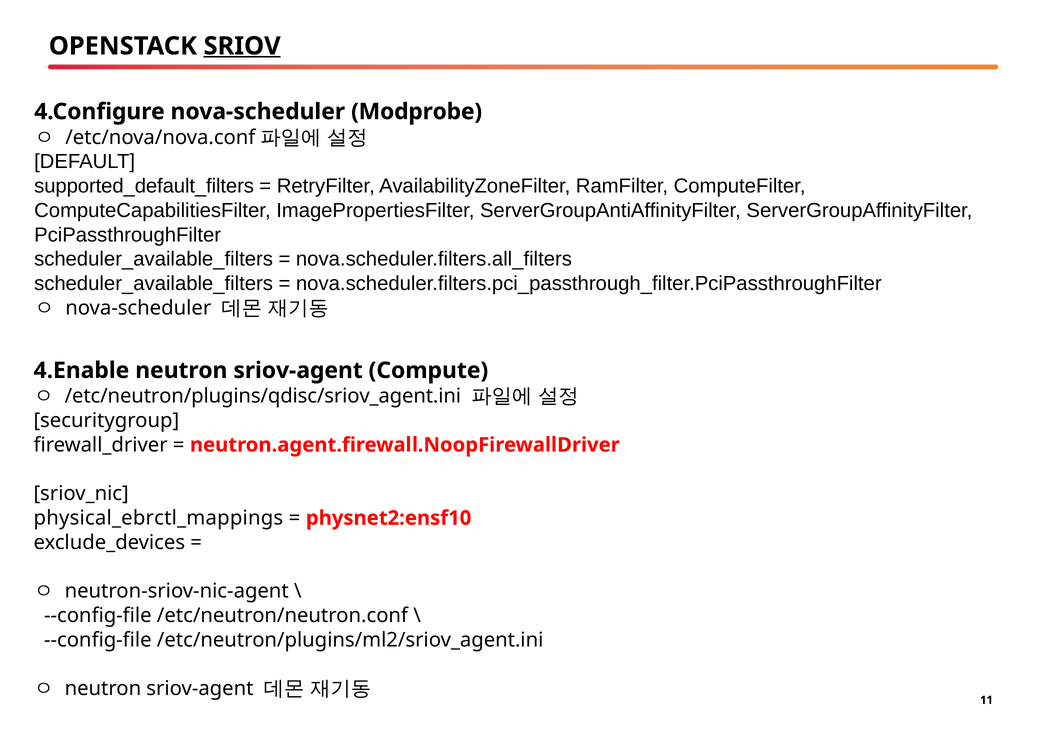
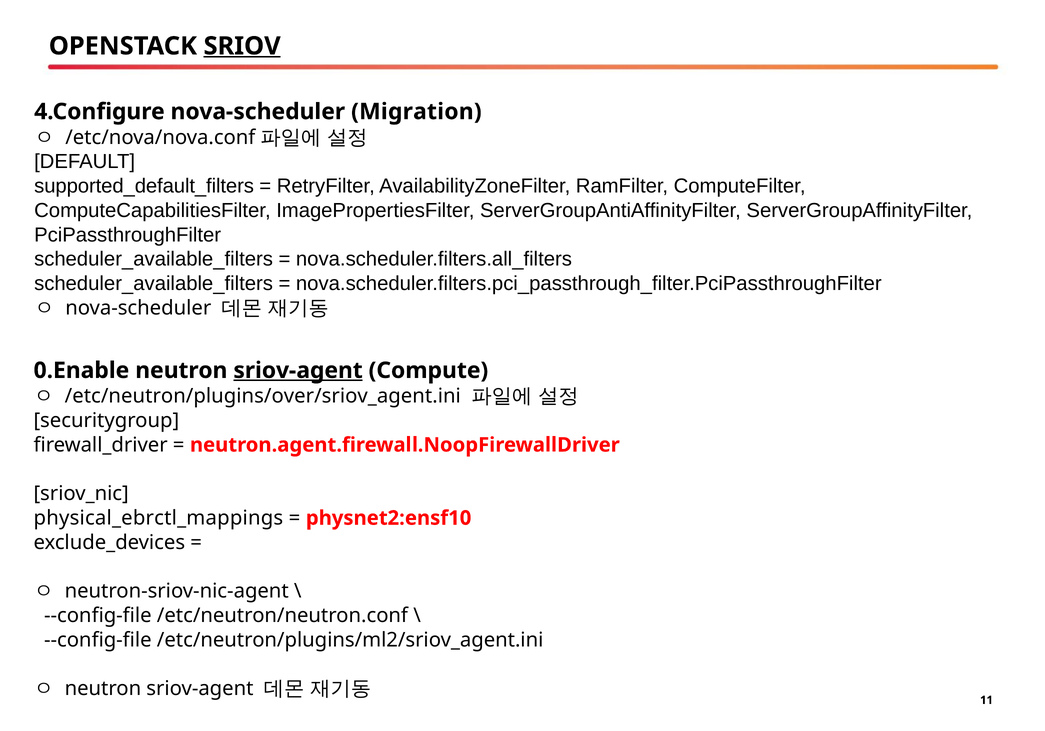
Modprobe: Modprobe -> Migration
4.Enable: 4.Enable -> 0.Enable
sriov-agent at (298, 371) underline: none -> present
/etc/neutron/plugins/qdisc/sriov_agent.ini: /etc/neutron/plugins/qdisc/sriov_agent.ini -> /etc/neutron/plugins/over/sriov_agent.ini
